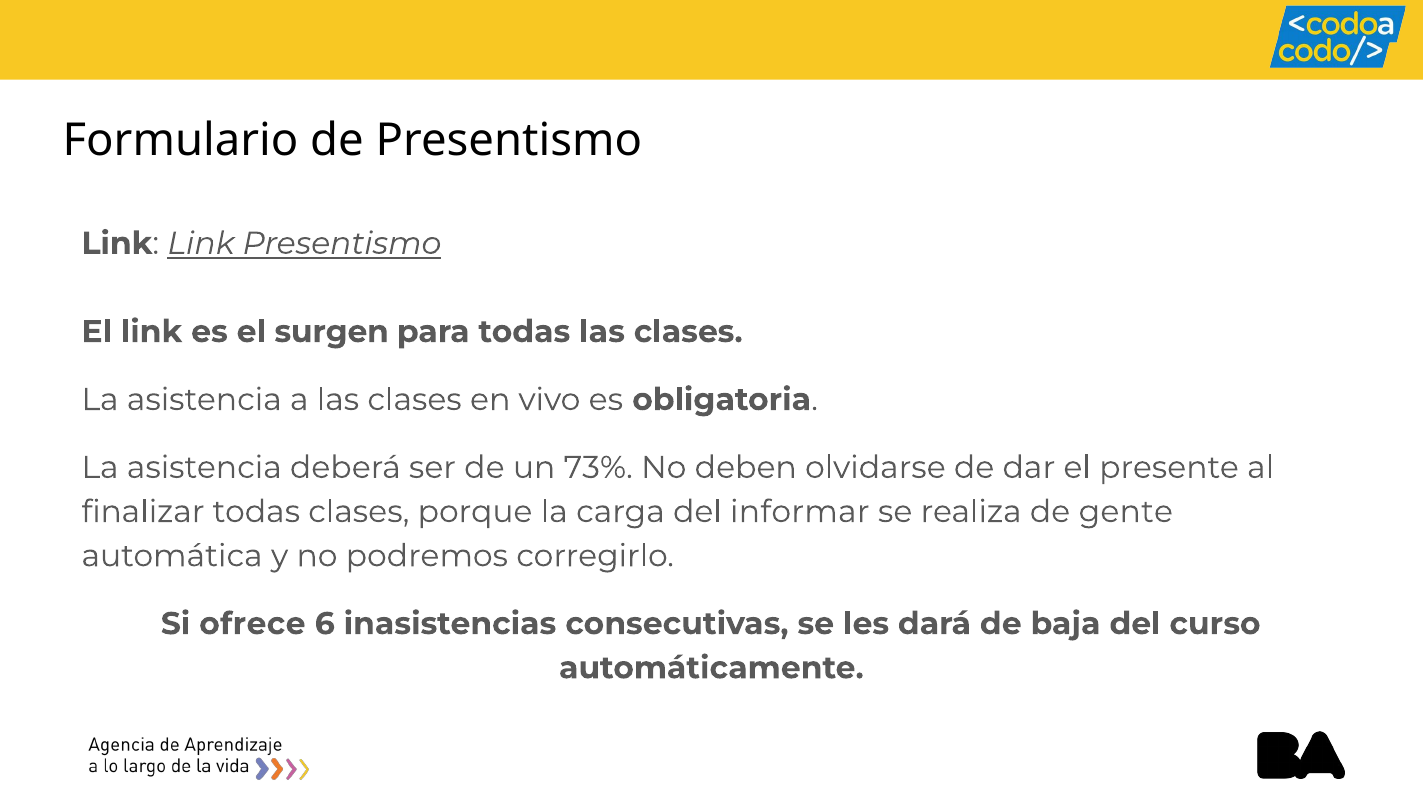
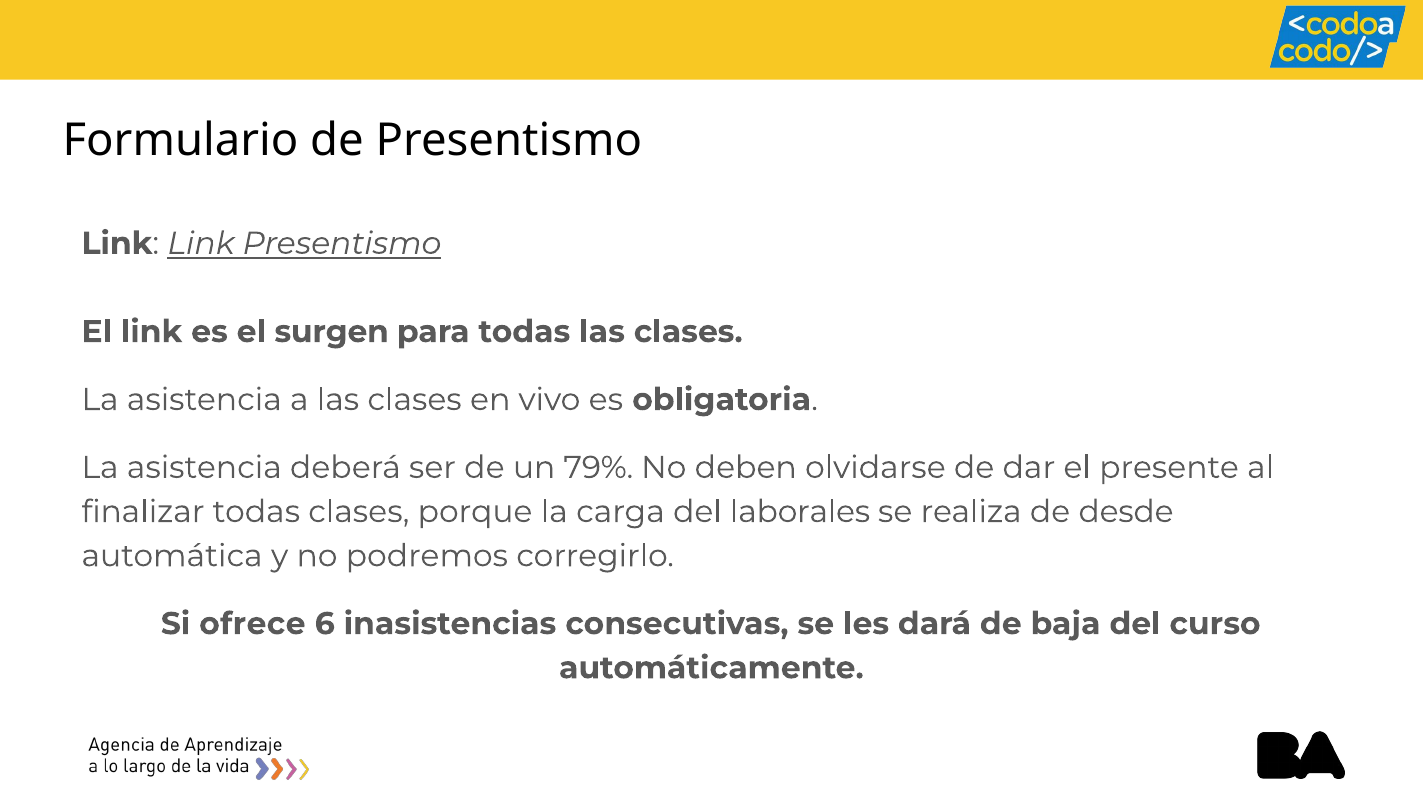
73%: 73% -> 79%
informar: informar -> laborales
gente: gente -> desde
